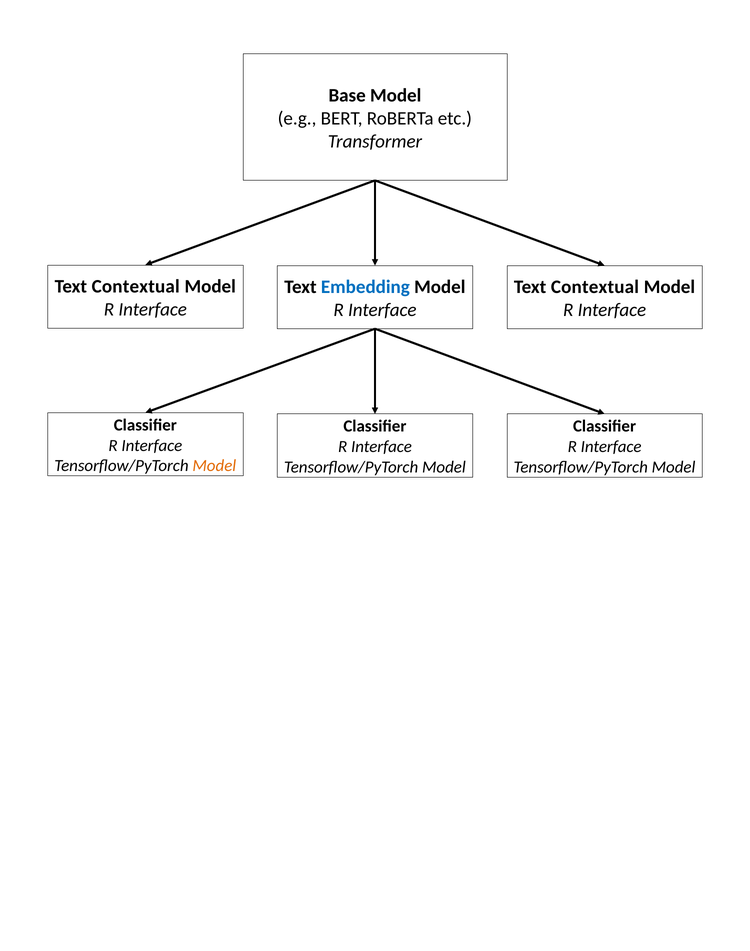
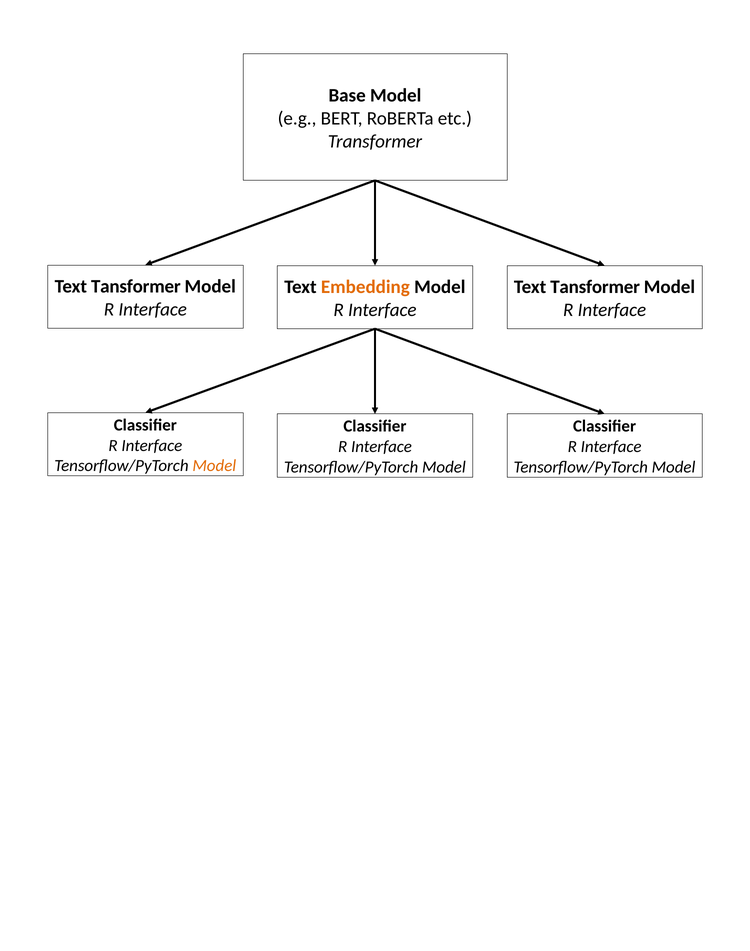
Contextual at (136, 286): Contextual -> Tansformer
Embedding colour: blue -> orange
Contextual at (595, 287): Contextual -> Tansformer
